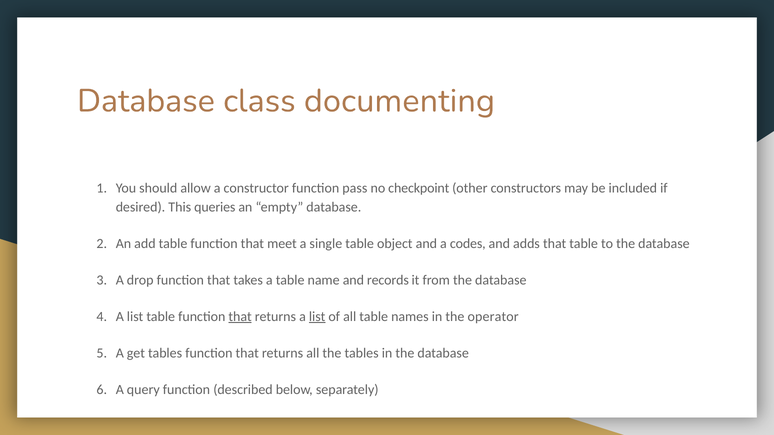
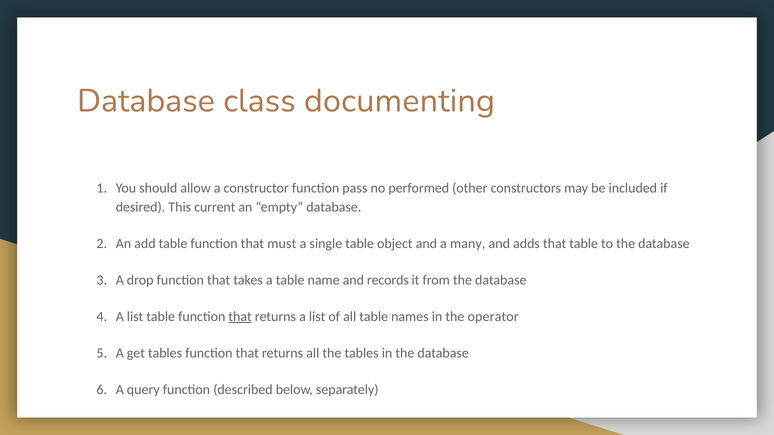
checkpoint: checkpoint -> performed
queries: queries -> current
meet: meet -> must
codes: codes -> many
list at (317, 317) underline: present -> none
